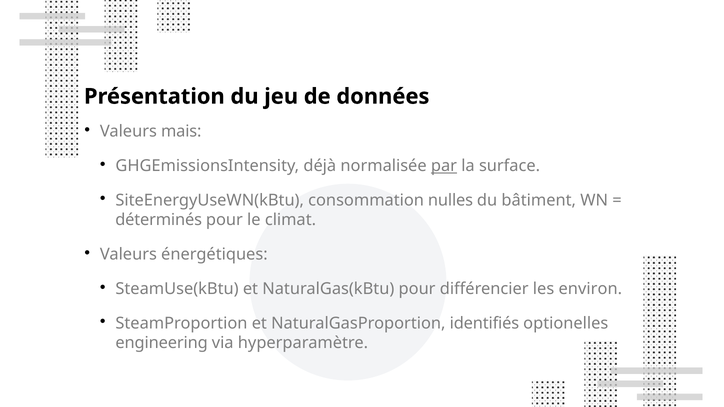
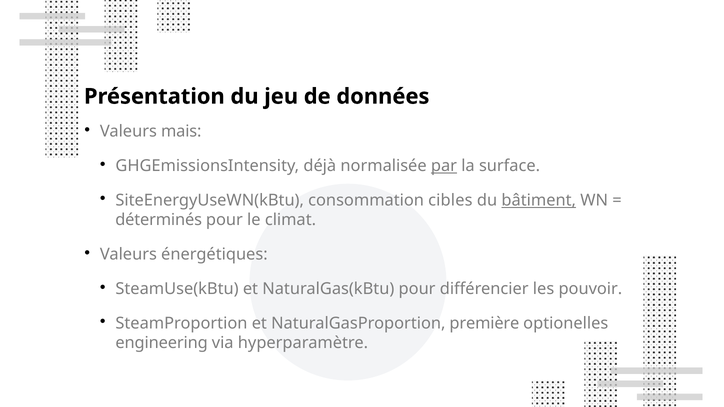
nulles: nulles -> cibles
bâtiment underline: none -> present
environ: environ -> pouvoir
identifiés: identifiés -> première
